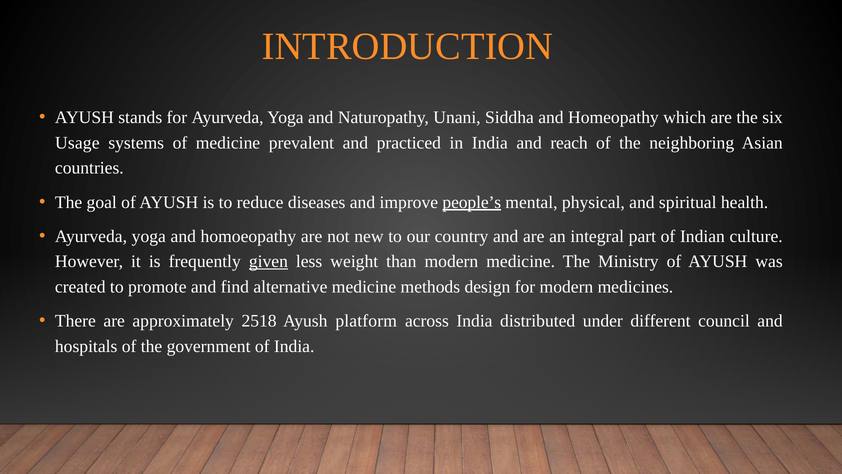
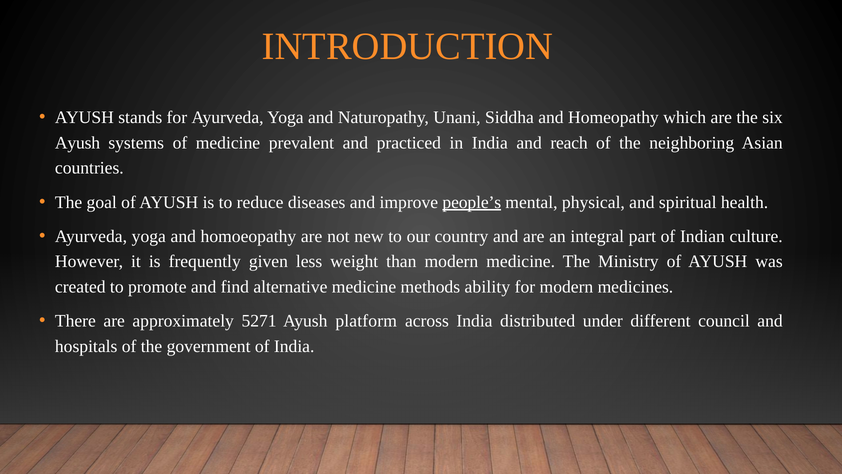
Usage at (77, 143): Usage -> Ayush
given underline: present -> none
design: design -> ability
2518: 2518 -> 5271
